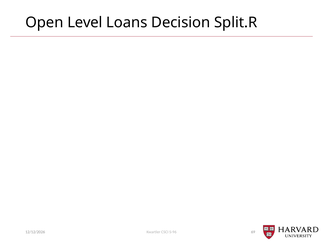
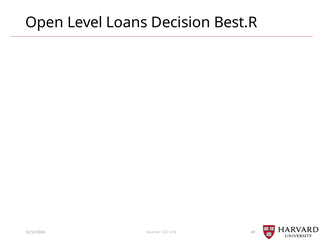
Split.R: Split.R -> Best.R
